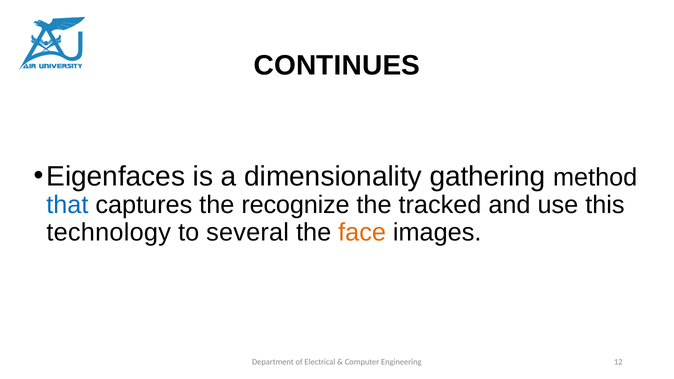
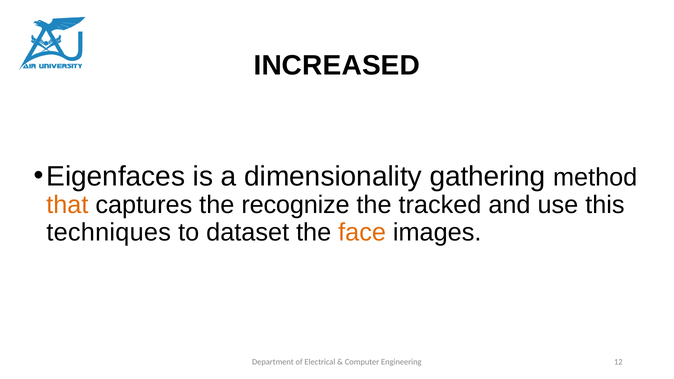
CONTINUES: CONTINUES -> INCREASED
that colour: blue -> orange
technology: technology -> techniques
several: several -> dataset
